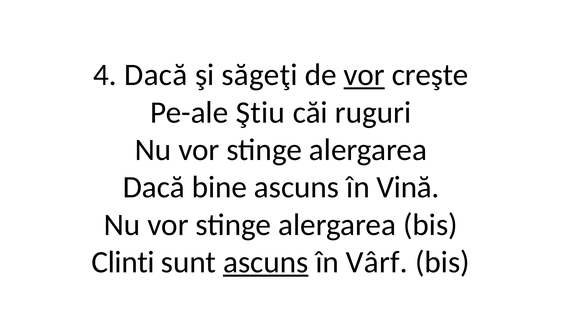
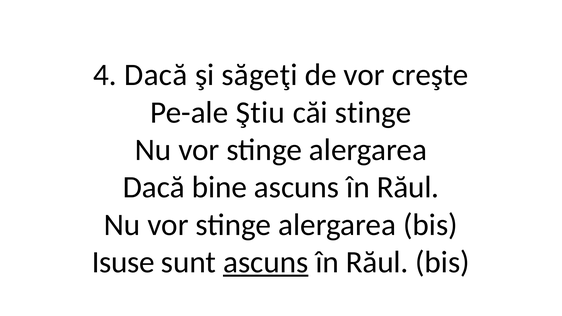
vor at (364, 75) underline: present -> none
căi ruguri: ruguri -> stinge
Vină at (408, 187): Vină -> Răul
Clinti: Clinti -> Isuse
Vârf at (377, 262): Vârf -> Răul
